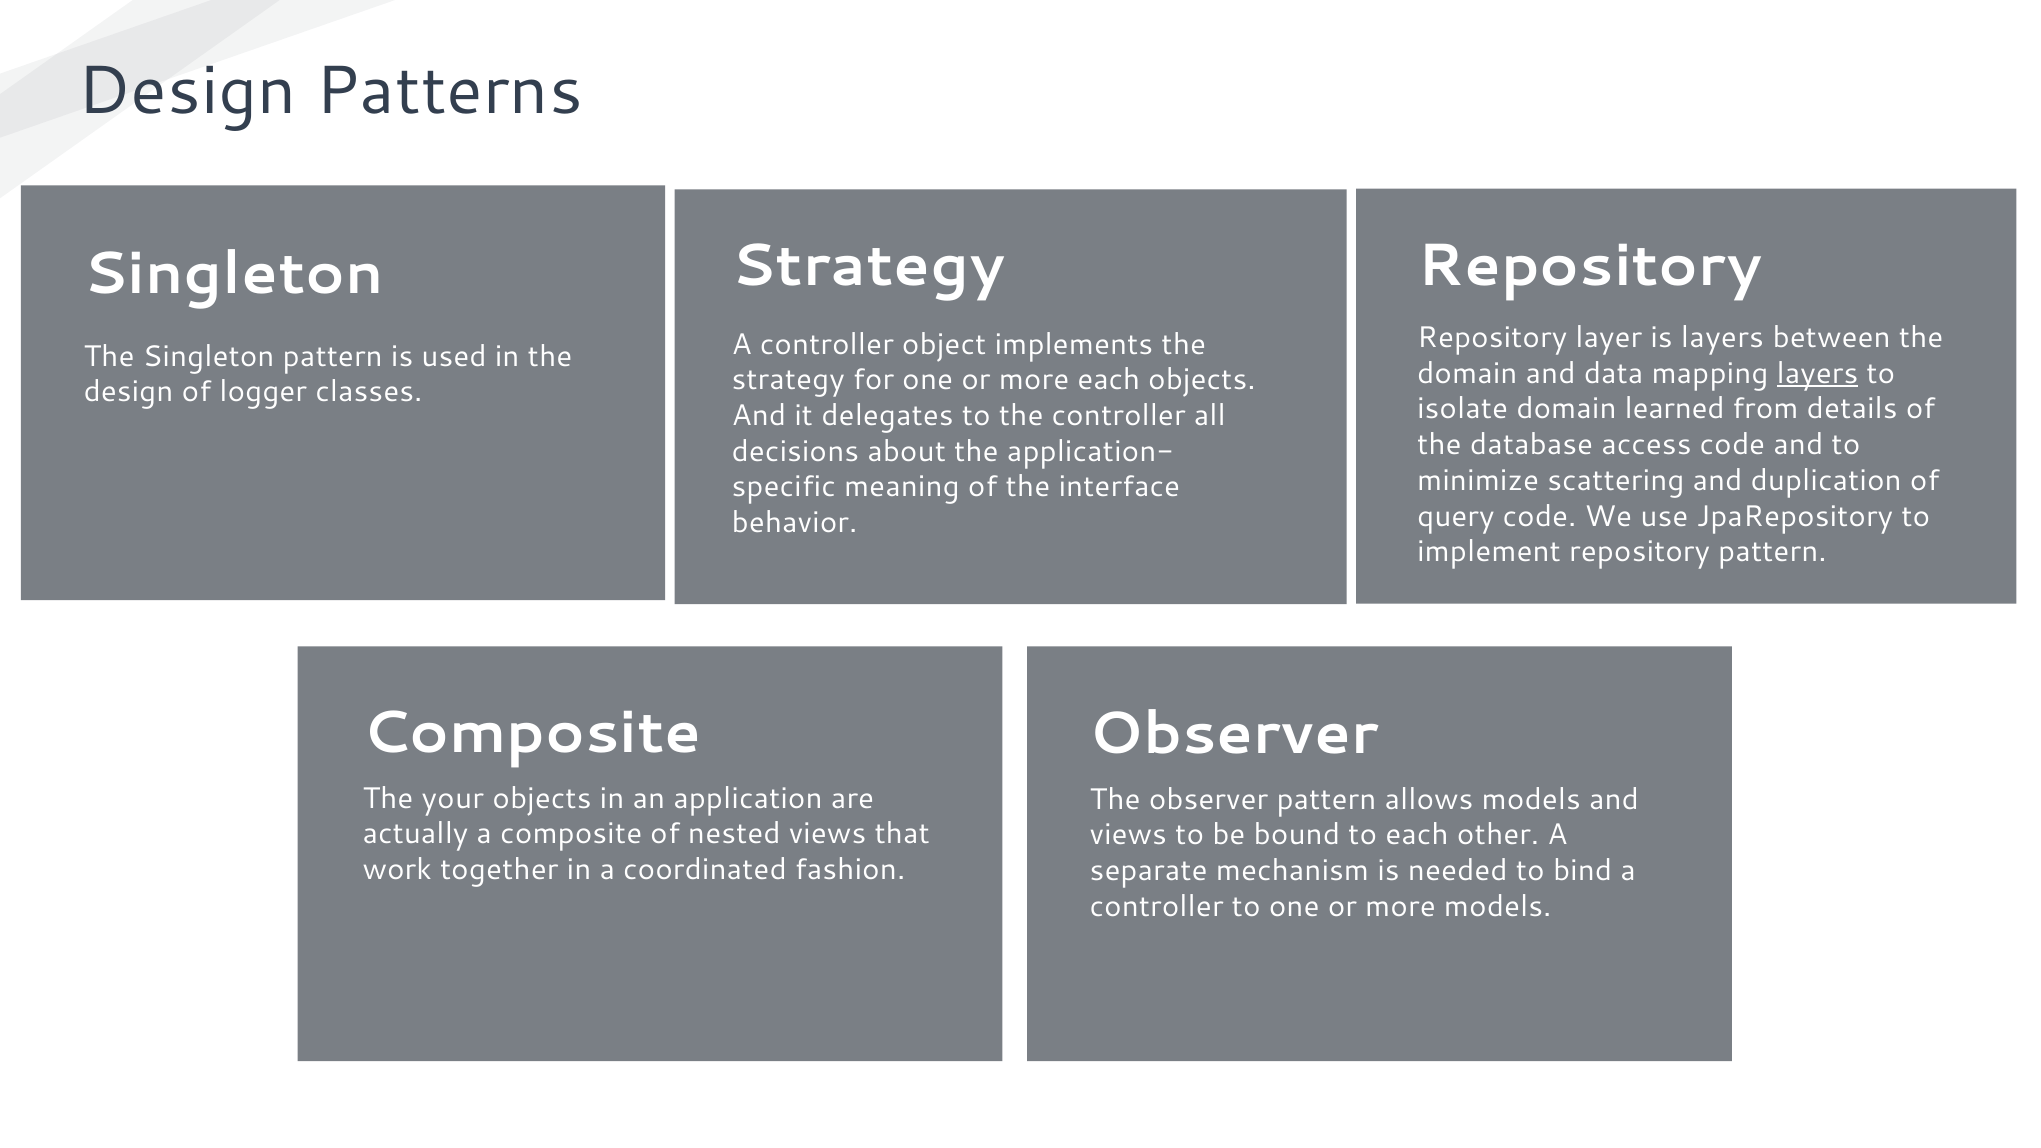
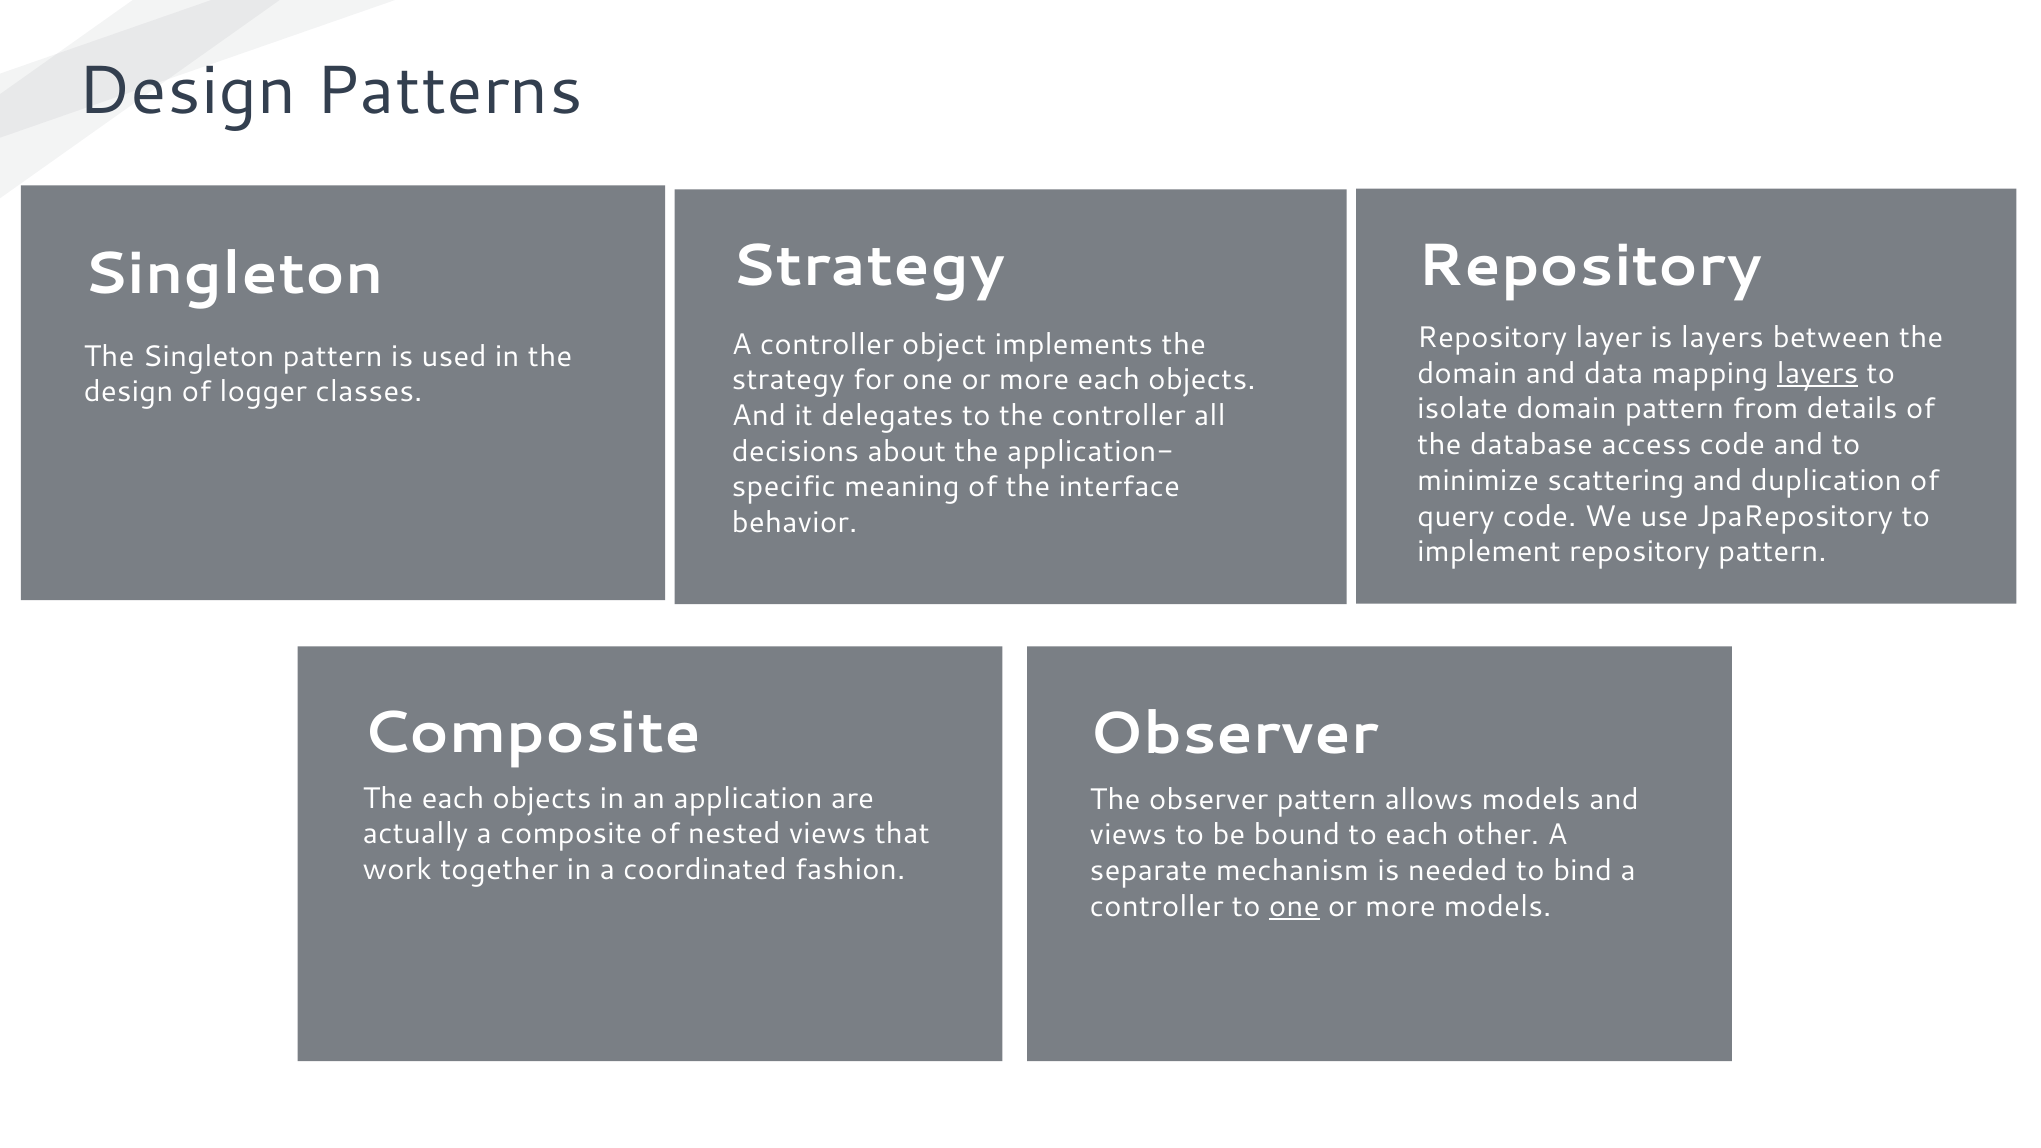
domain learned: learned -> pattern
The your: your -> each
one at (1294, 907) underline: none -> present
